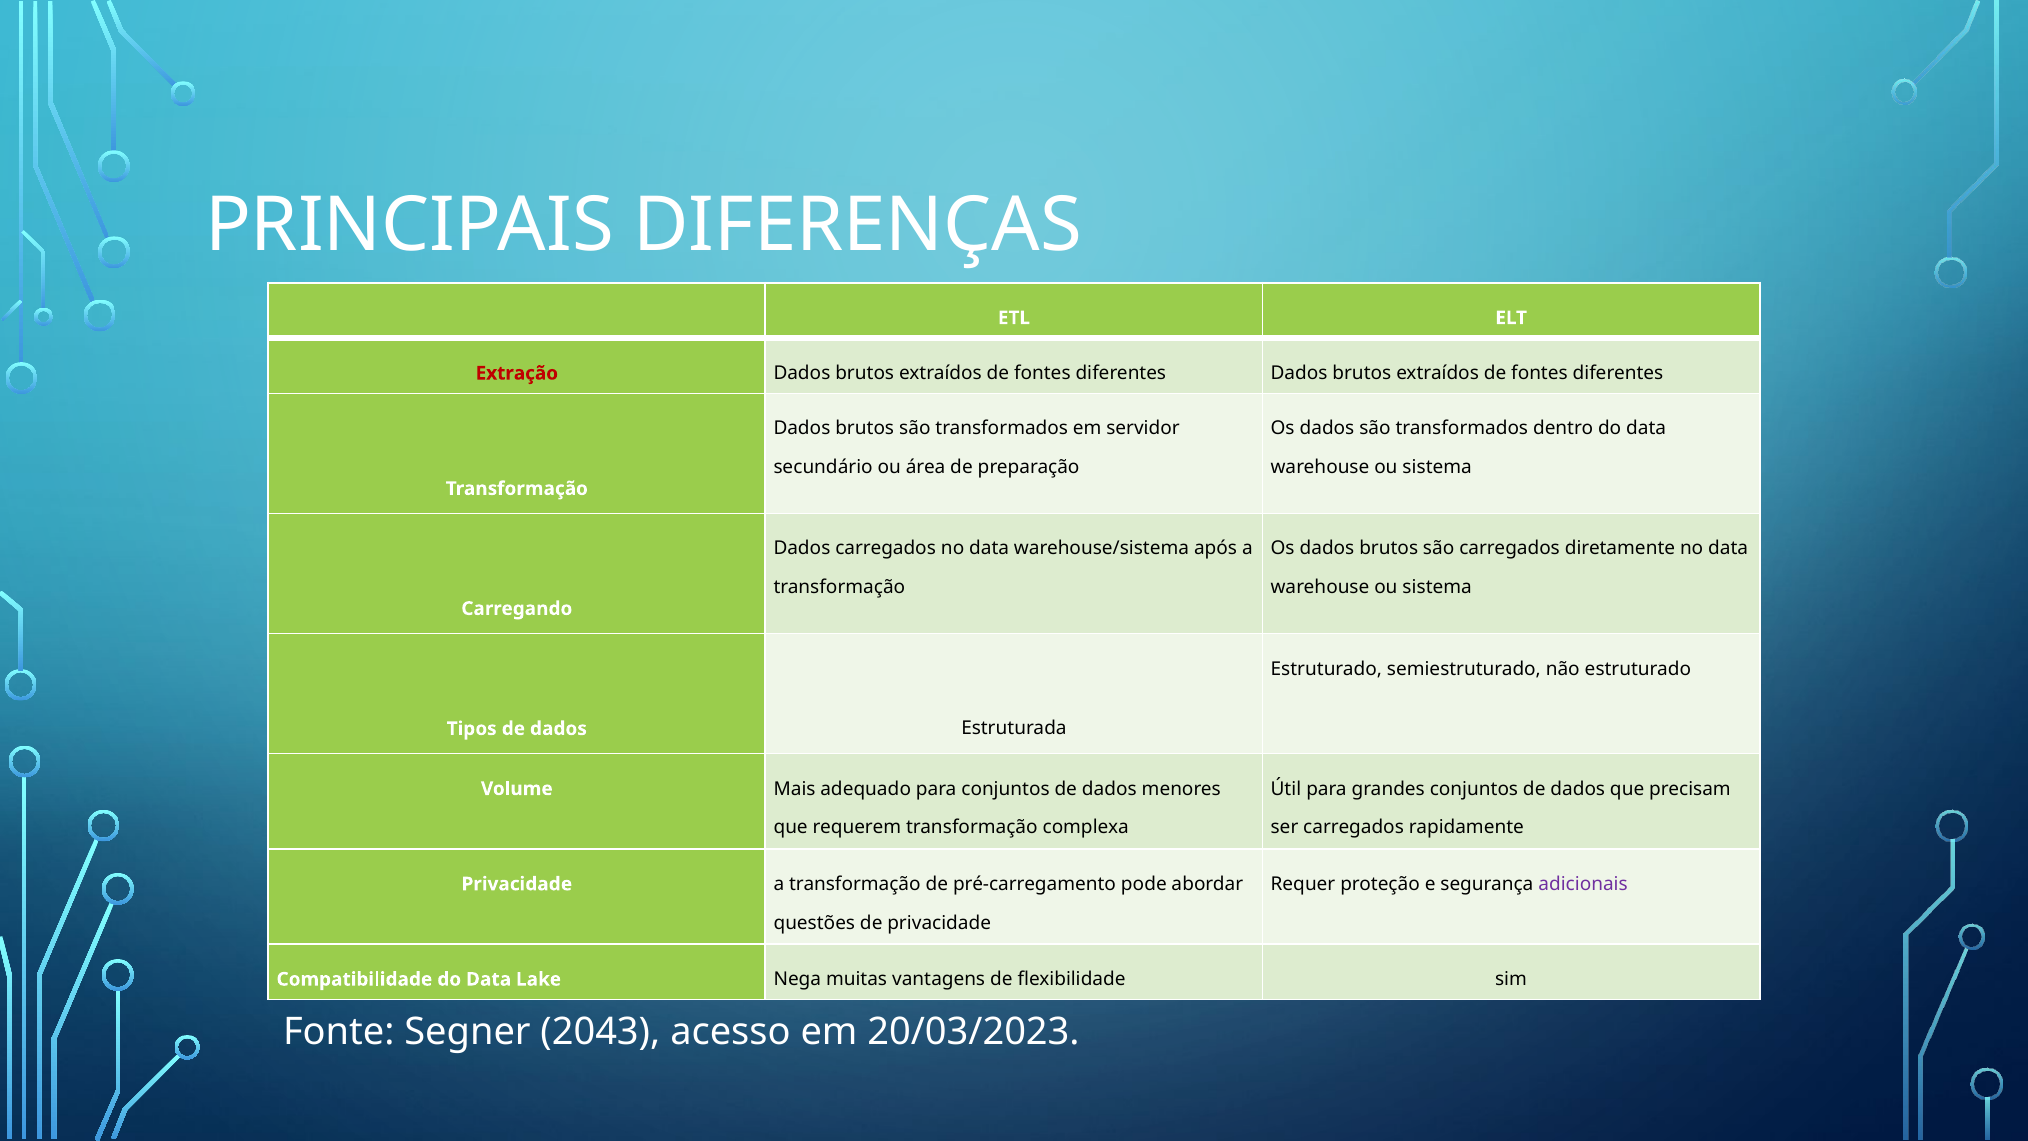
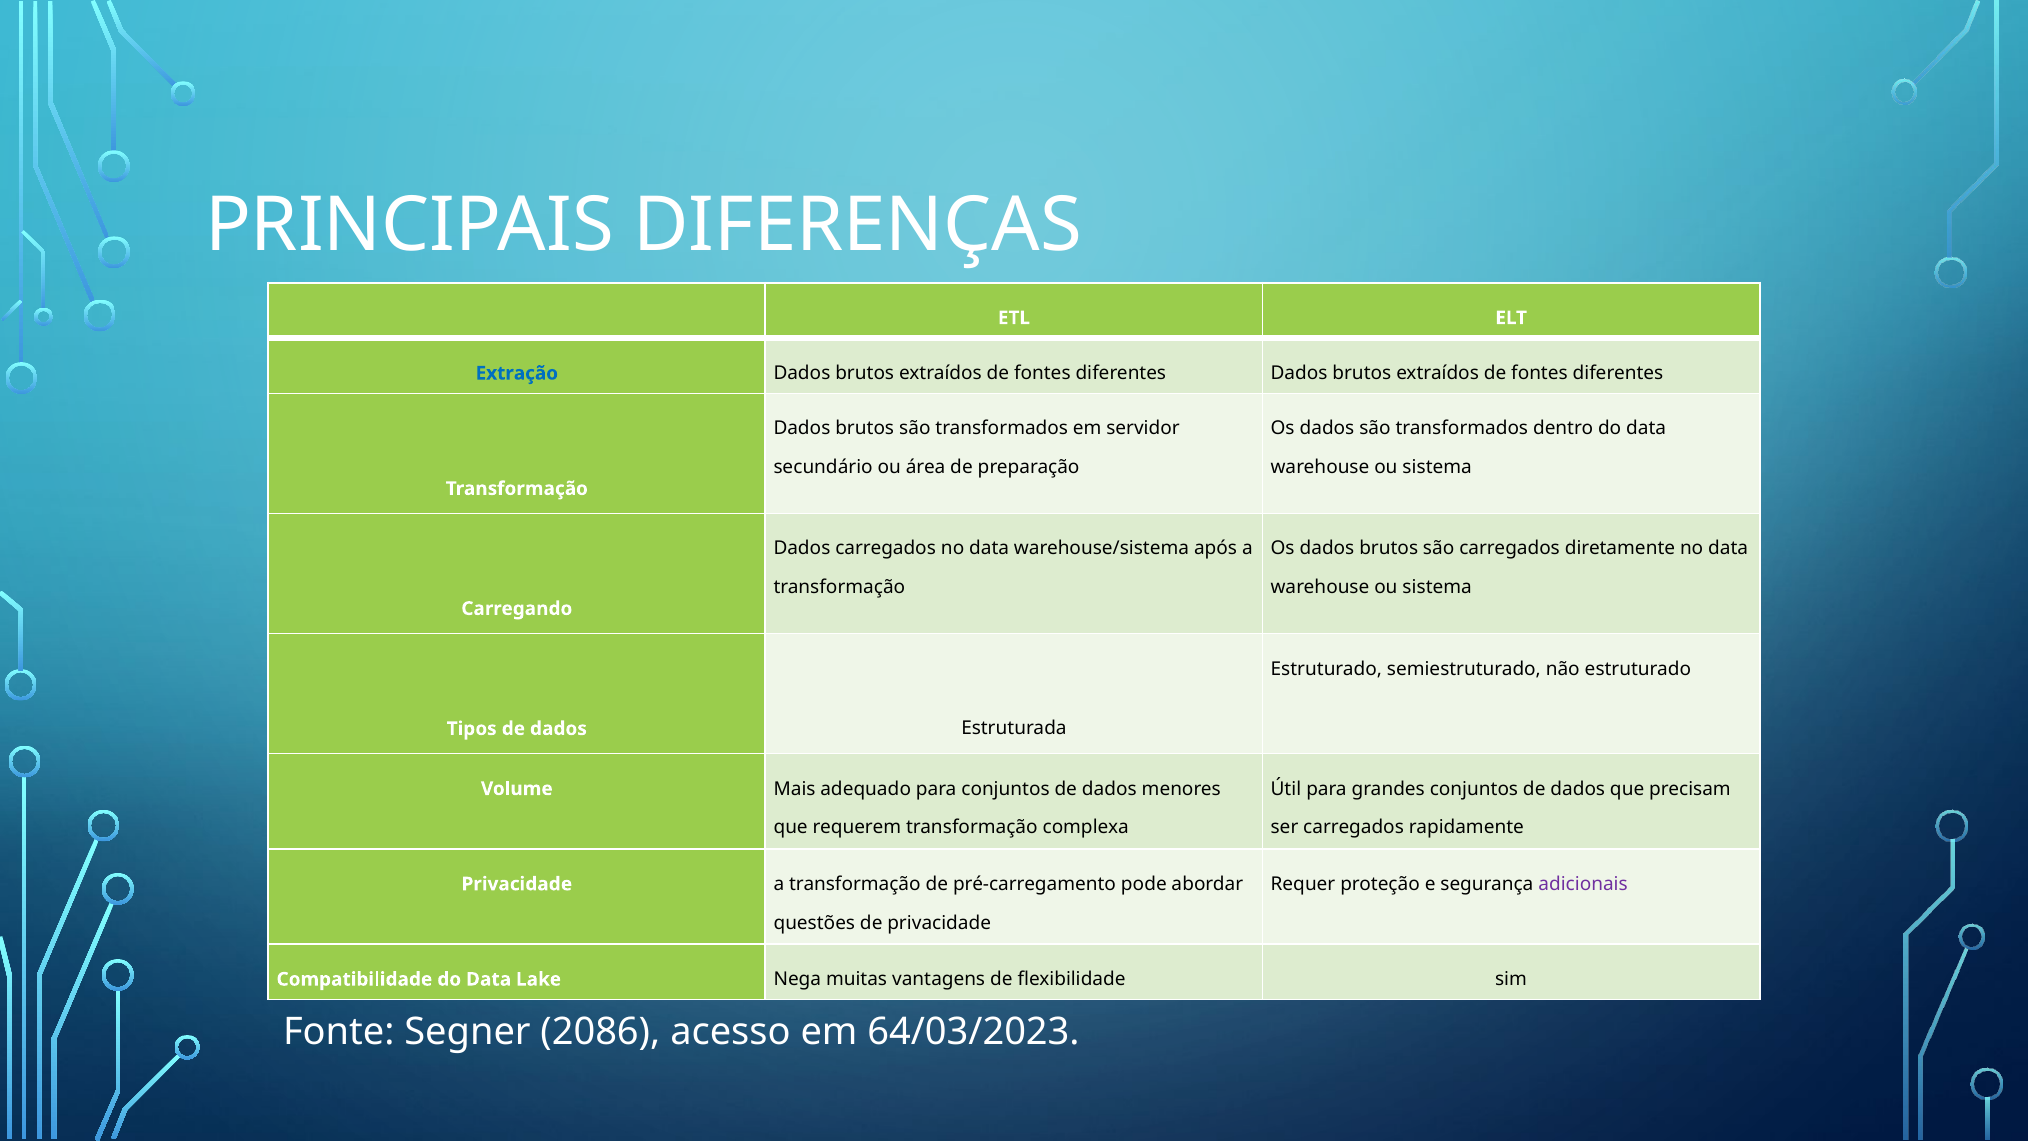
Extração colour: red -> blue
2043: 2043 -> 2086
20/03/2023: 20/03/2023 -> 64/03/2023
